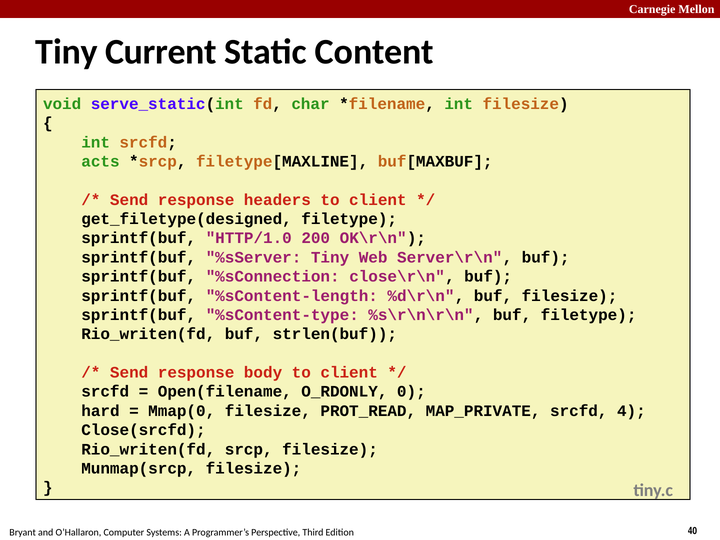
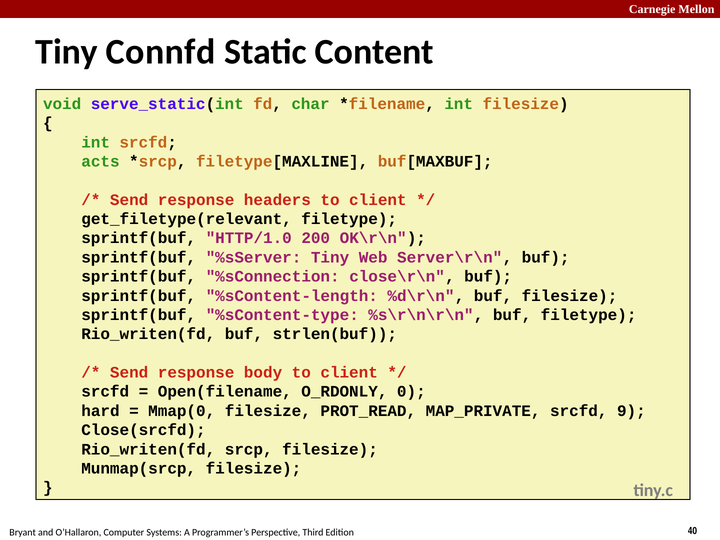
Current: Current -> Connfd
get_filetype(designed: get_filetype(designed -> get_filetype(relevant
4: 4 -> 9
